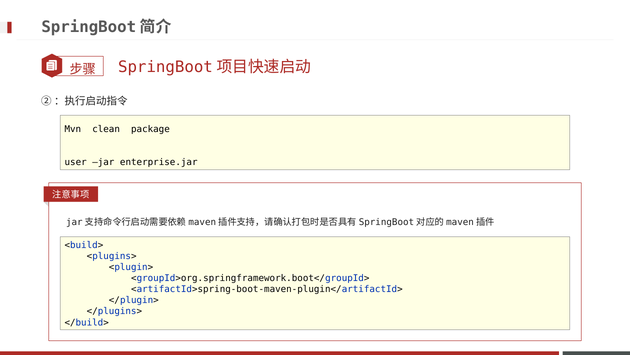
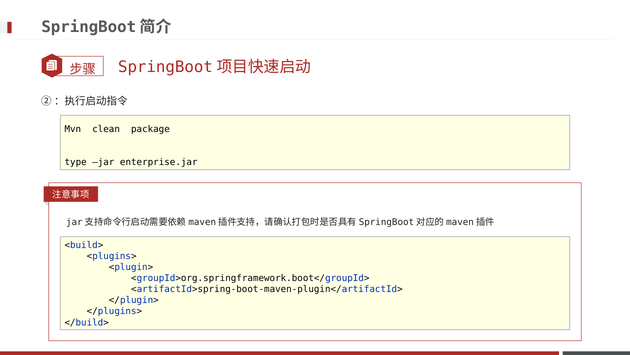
user: user -> type
